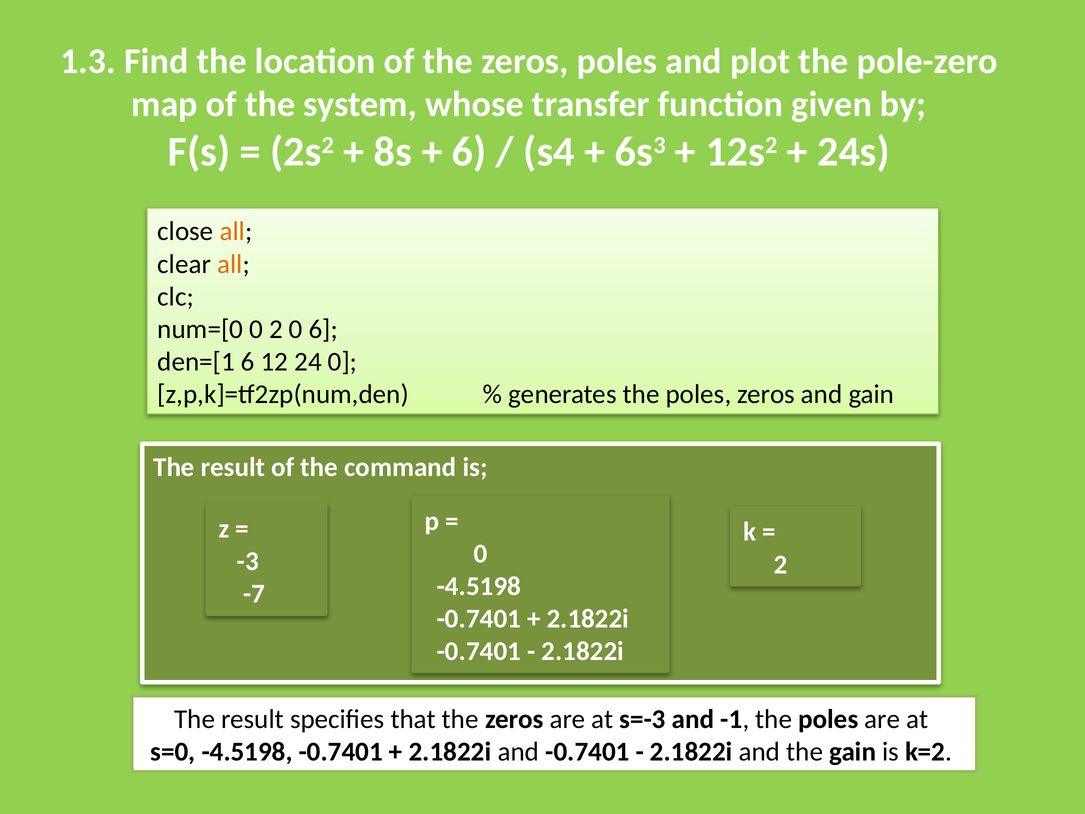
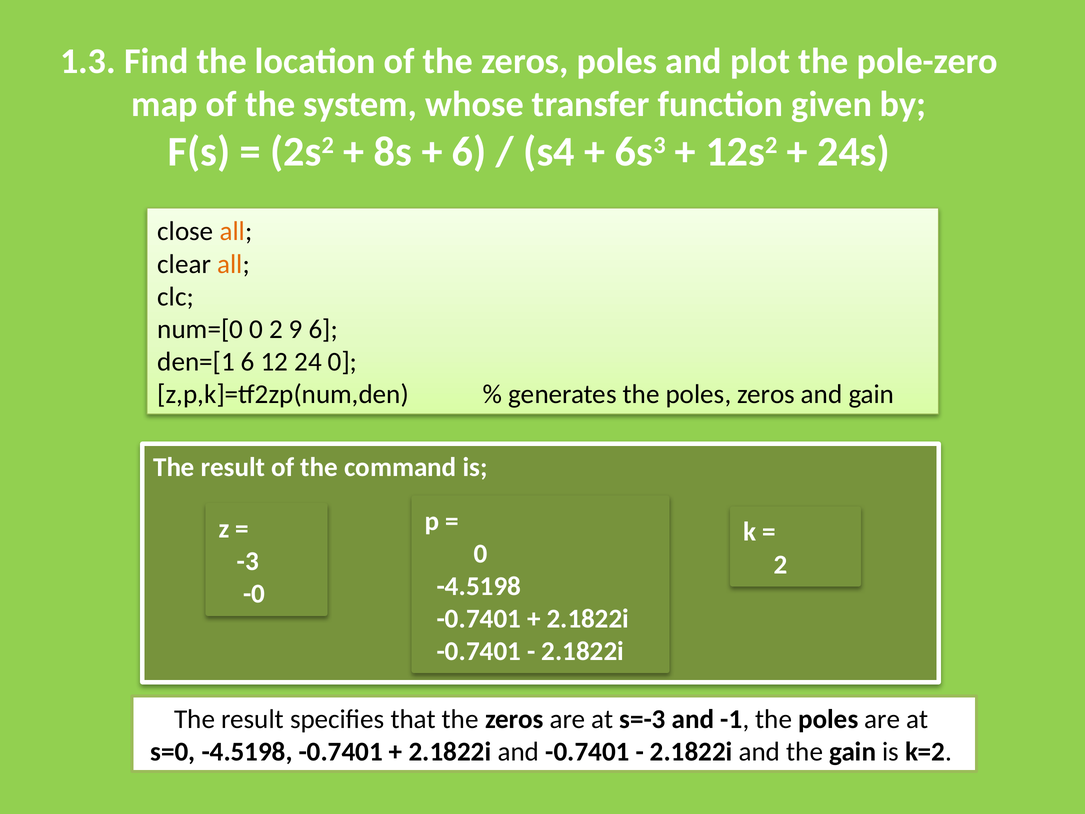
2 0: 0 -> 9
-7: -7 -> -0
